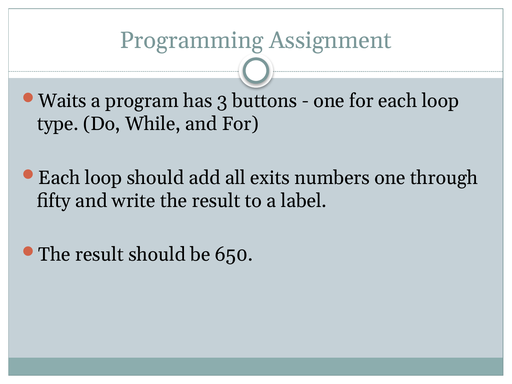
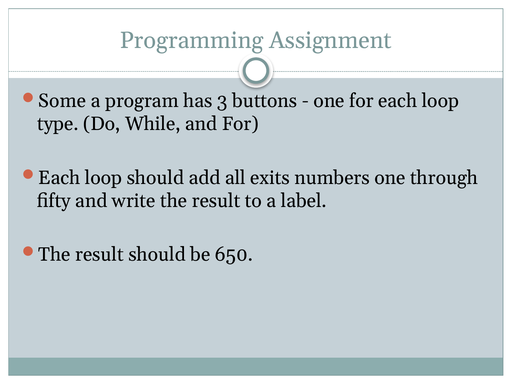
Waits: Waits -> Some
